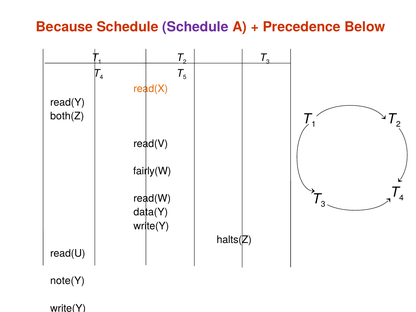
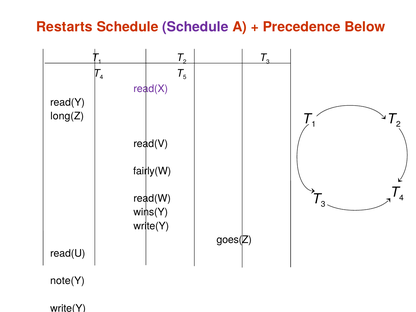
Because: Because -> Restarts
read(X colour: orange -> purple
both(Z: both(Z -> long(Z
data(Y: data(Y -> wins(Y
halts(Z: halts(Z -> goes(Z
